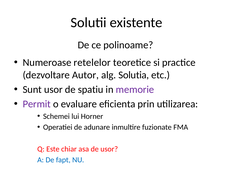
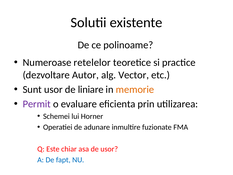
Solutia: Solutia -> Vector
spatiu: spatiu -> liniare
memorie colour: purple -> orange
